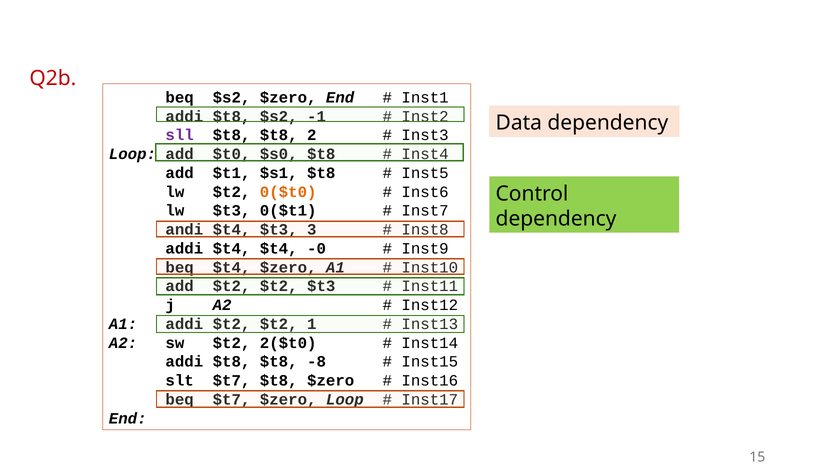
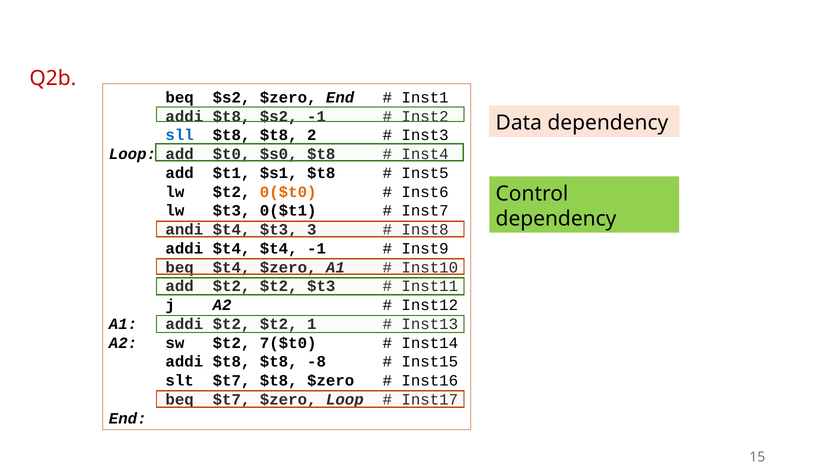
sll colour: purple -> blue
$t4 -0: -0 -> -1
2($t0: 2($t0 -> 7($t0
